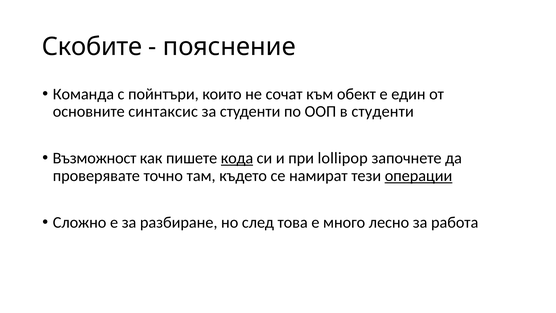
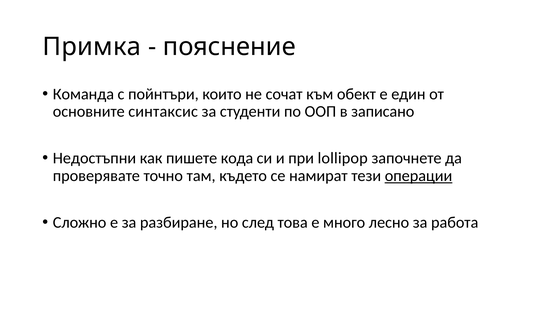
Скобите: Скобите -> Примка
в студенти: студенти -> записано
Възможност: Възможност -> Недостъпни
кода underline: present -> none
